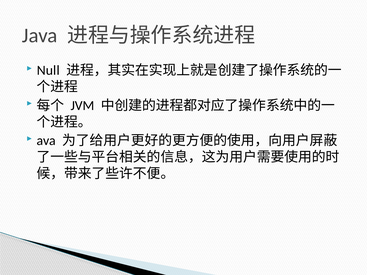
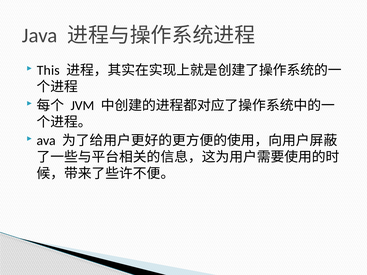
Null: Null -> This
